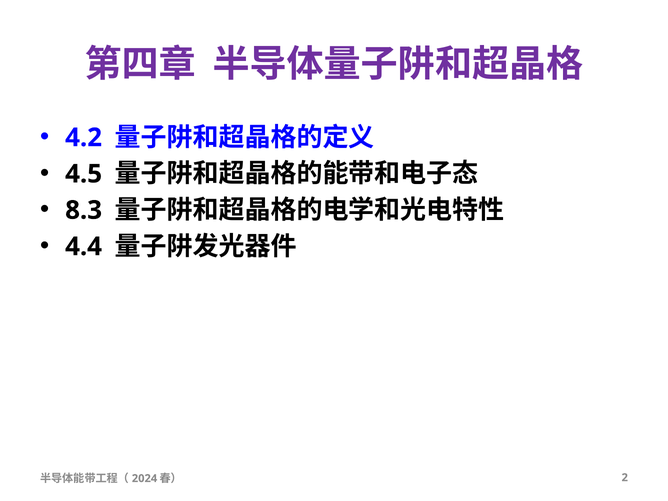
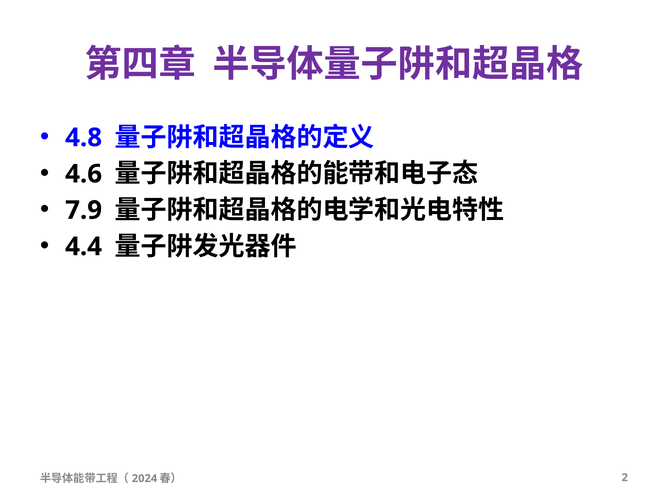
4.2: 4.2 -> 4.8
4.5: 4.5 -> 4.6
8.3: 8.3 -> 7.9
